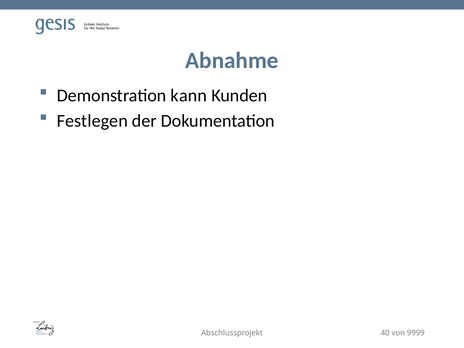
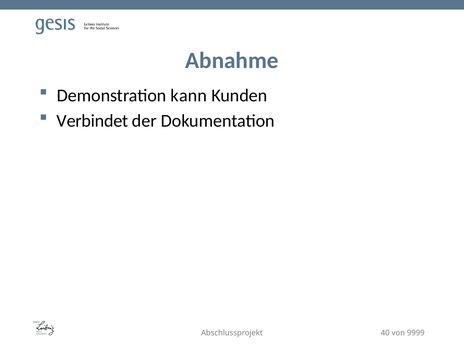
Festlegen: Festlegen -> Verbindet
